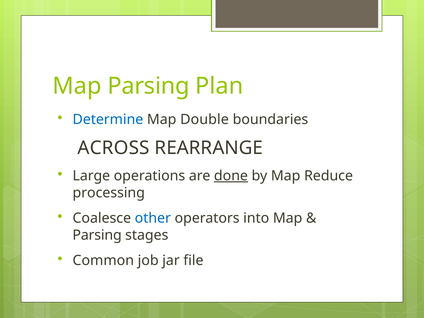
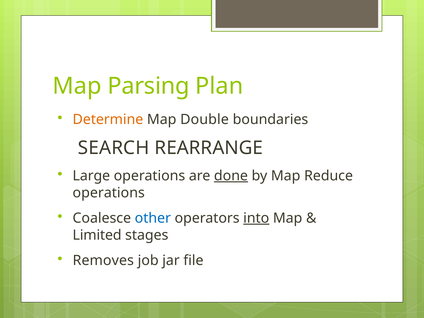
Determine colour: blue -> orange
ACROSS: ACROSS -> SEARCH
processing at (109, 193): processing -> operations
into underline: none -> present
Parsing at (97, 235): Parsing -> Limited
Common: Common -> Removes
